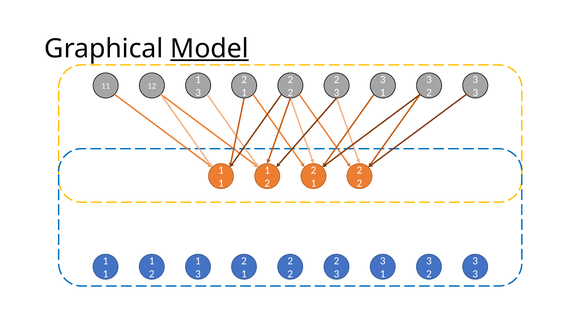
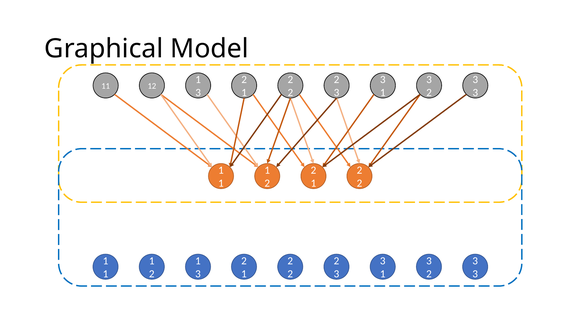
Model underline: present -> none
